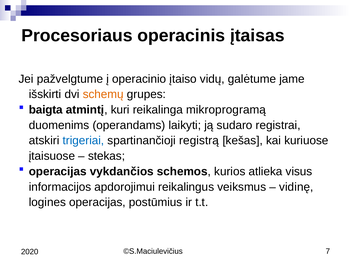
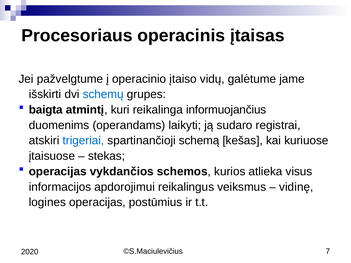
schemų colour: orange -> blue
mikroprogramą: mikroprogramą -> informuojančius
registrą: registrą -> schemą
